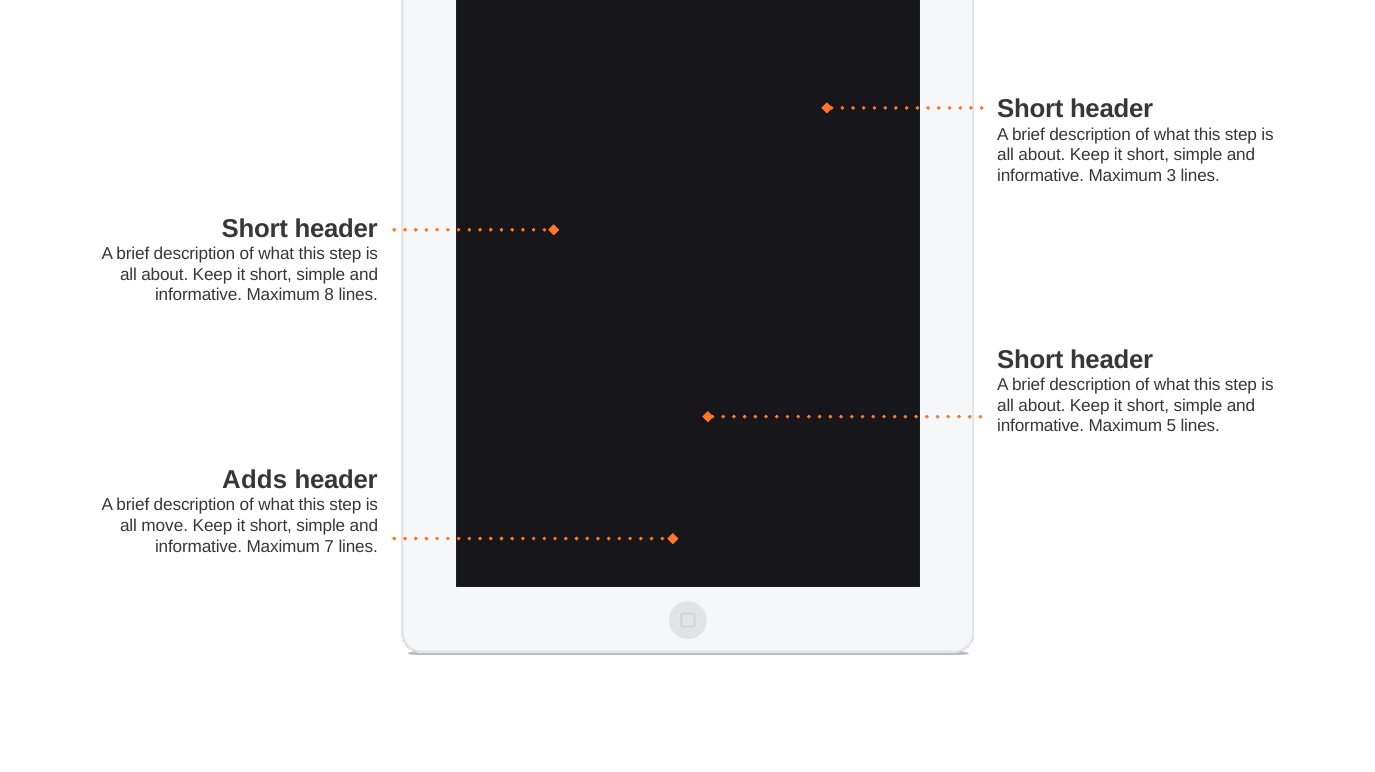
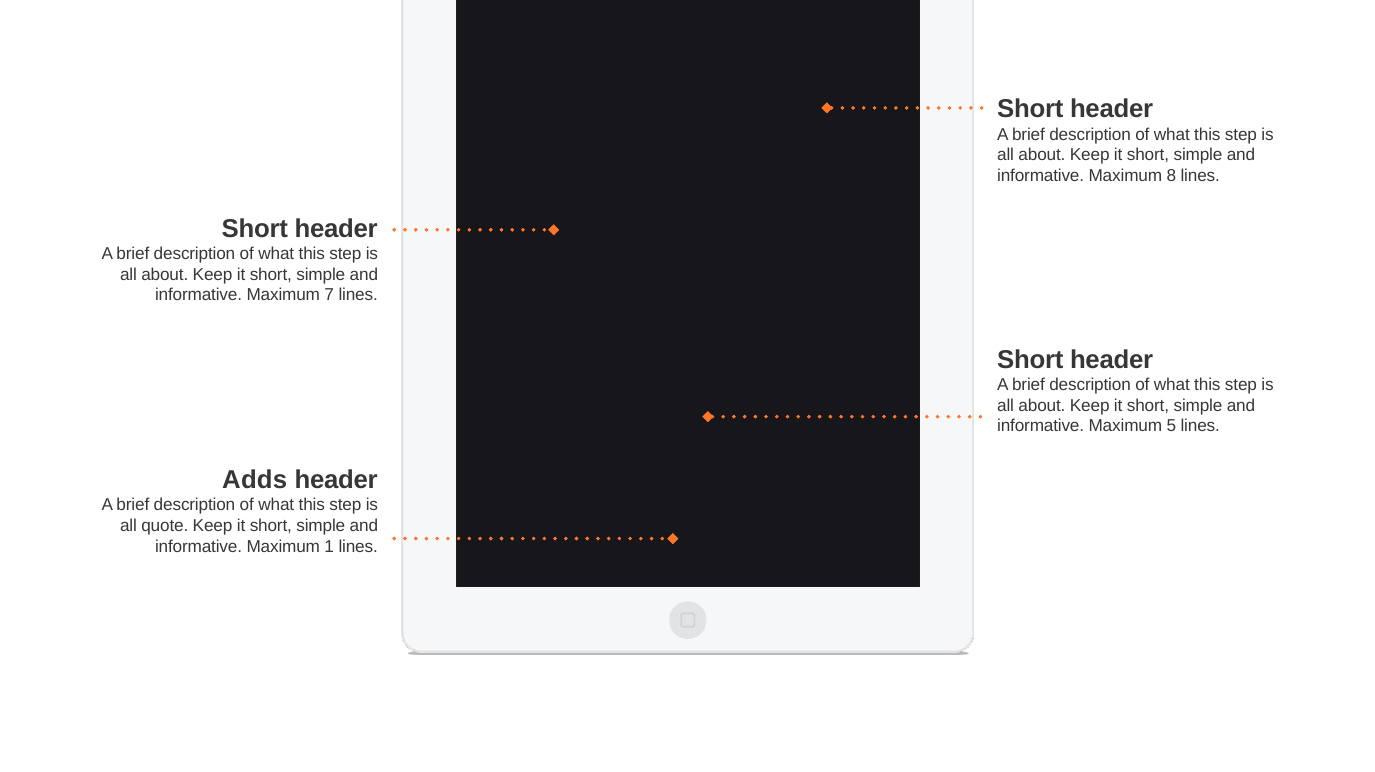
3: 3 -> 8
8: 8 -> 7
move: move -> quote
7: 7 -> 1
